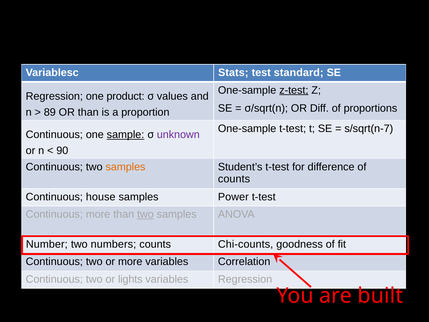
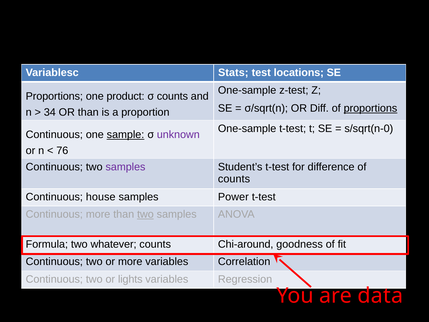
standard: standard -> locations
z-test underline: present -> none
Regression at (54, 96): Regression -> Proportions
σ values: values -> counts
proportions at (370, 108) underline: none -> present
89: 89 -> 34
s/sqrt(n-7: s/sqrt(n-7 -> s/sqrt(n-0
90: 90 -> 76
samples at (125, 167) colour: orange -> purple
Number: Number -> Formula
numbers: numbers -> whatever
Chi-counts: Chi-counts -> Chi-around
built: built -> data
